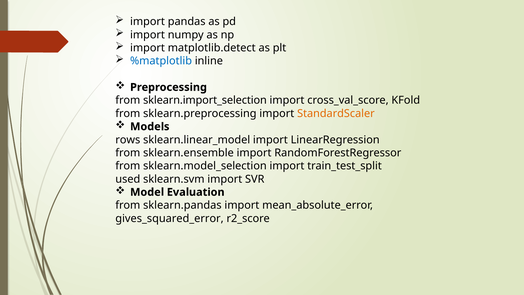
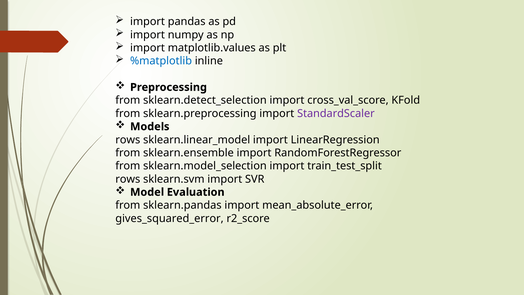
matplotlib.detect: matplotlib.detect -> matplotlib.values
sklearn.import_selection: sklearn.import_selection -> sklearn.detect_selection
StandardScaler colour: orange -> purple
used at (128, 179): used -> rows
